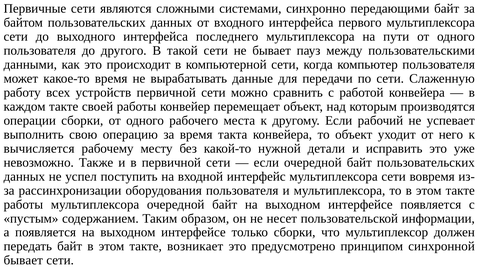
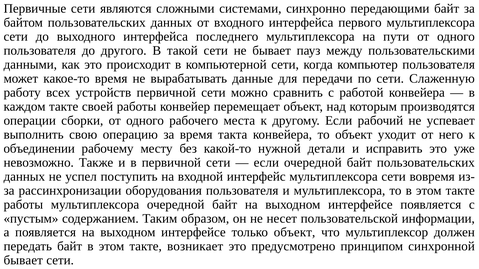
вычисляется: вычисляется -> объединении
только сборки: сборки -> объект
